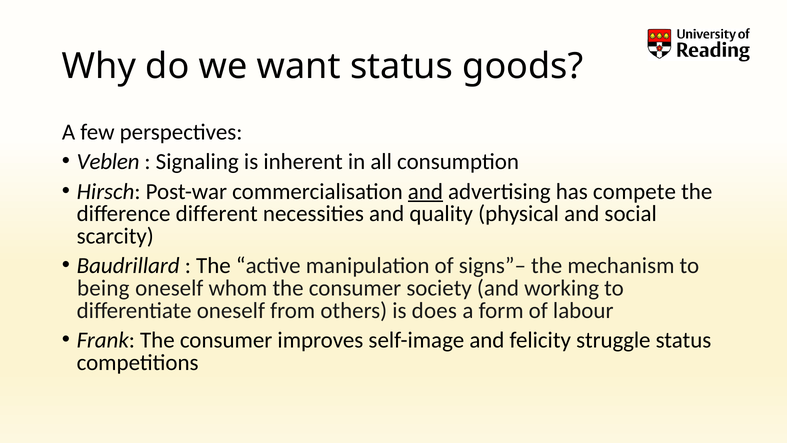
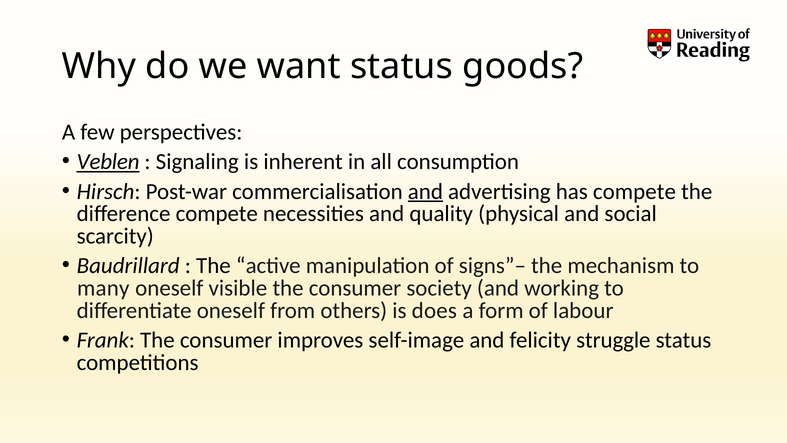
Veblen underline: none -> present
difference different: different -> compete
being: being -> many
whom: whom -> visible
